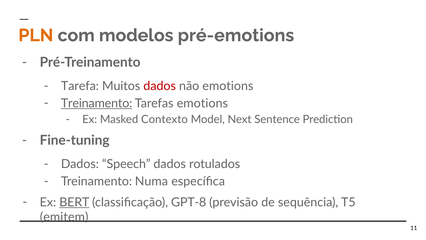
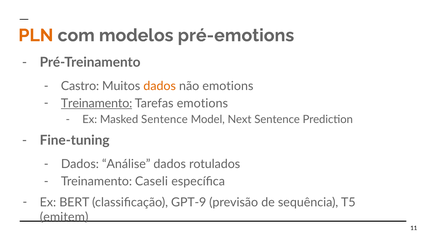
Tarefa: Tarefa -> Castro
dados at (160, 86) colour: red -> orange
Masked Contexto: Contexto -> Sentence
Speech: Speech -> Análise
Numa: Numa -> Caseli
BERT underline: present -> none
GPT-8: GPT-8 -> GPT-9
